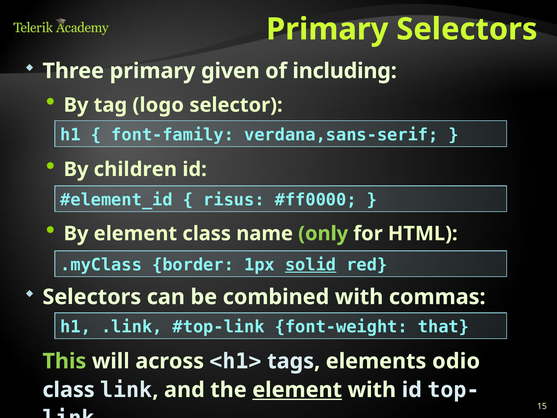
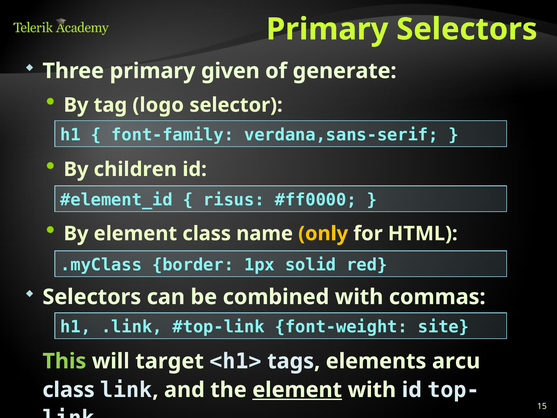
including: including -> generate
only colour: light green -> yellow
solid underline: present -> none
that: that -> site
across: across -> target
odio: odio -> arcu
